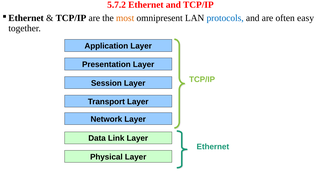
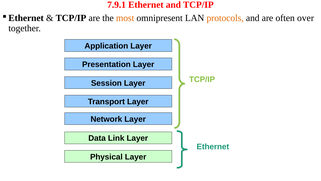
5.7.2: 5.7.2 -> 7.9.1
protocols colour: blue -> orange
easy: easy -> over
